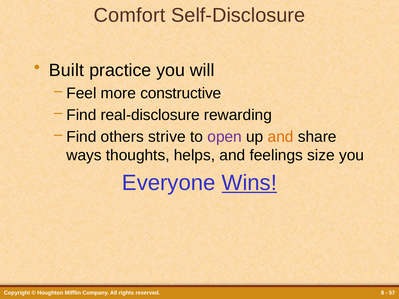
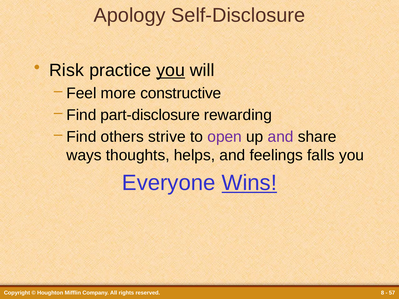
Comfort: Comfort -> Apology
Built: Built -> Risk
you at (171, 70) underline: none -> present
real-disclosure: real-disclosure -> part-disclosure
and at (281, 137) colour: orange -> purple
size: size -> falls
